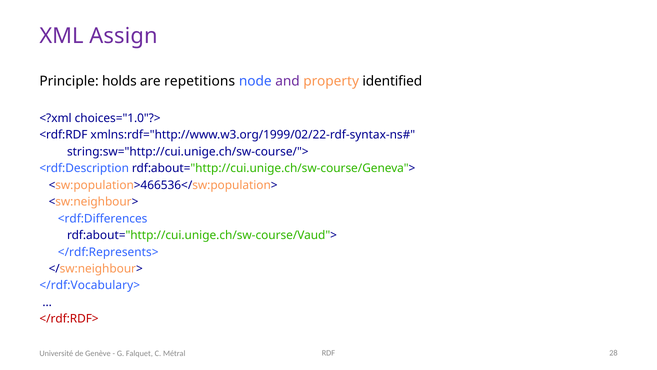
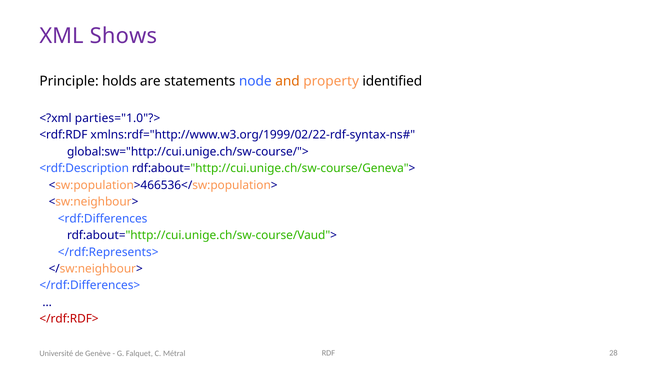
Assign: Assign -> Shows
repetitions: repetitions -> statements
and colour: purple -> orange
choices="1.0"?>: choices="1.0"?> -> parties="1.0"?>
string:sw="http://cui.unige.ch/sw-course/">: string:sw="http://cui.unige.ch/sw-course/"> -> global:sw="http://cui.unige.ch/sw-course/">
</rdf:Vocabulary>: </rdf:Vocabulary> -> </rdf:Differences>
